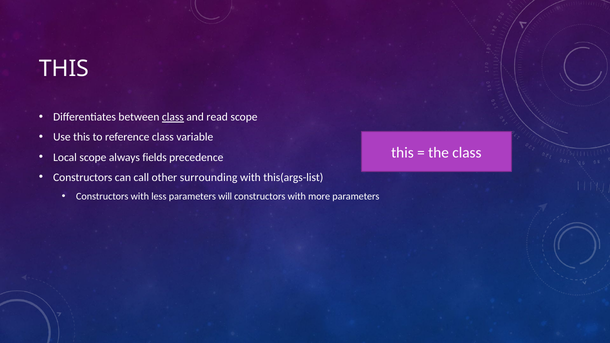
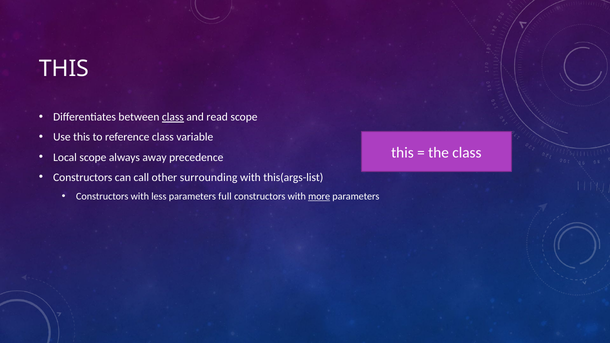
fields: fields -> away
will: will -> full
more underline: none -> present
